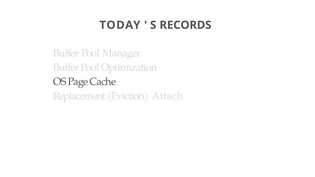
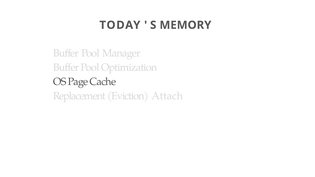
RECORDS: RECORDS -> MEMORY
